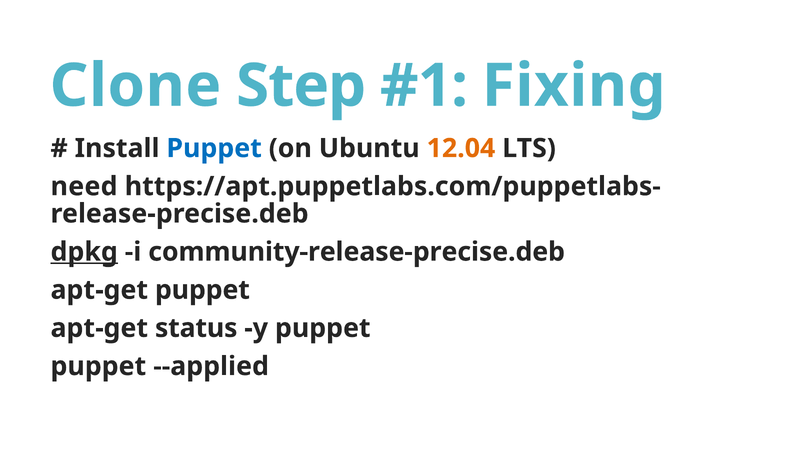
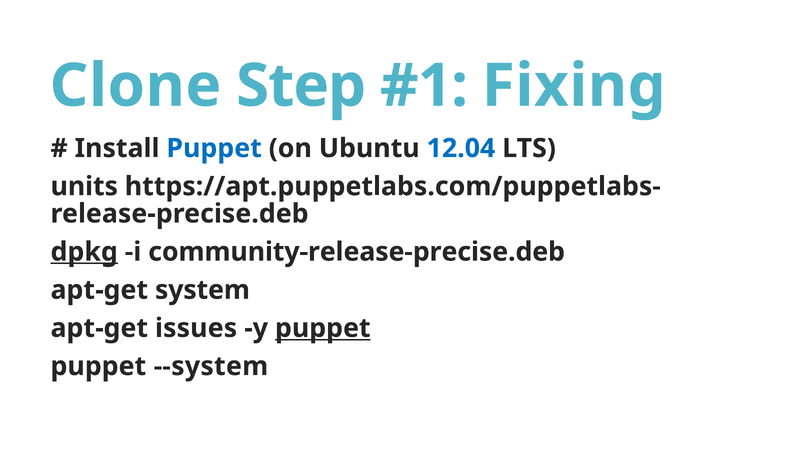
12.04 colour: orange -> blue
need: need -> units
apt-get puppet: puppet -> system
status: status -> issues
puppet at (323, 328) underline: none -> present
--applied: --applied -> --system
